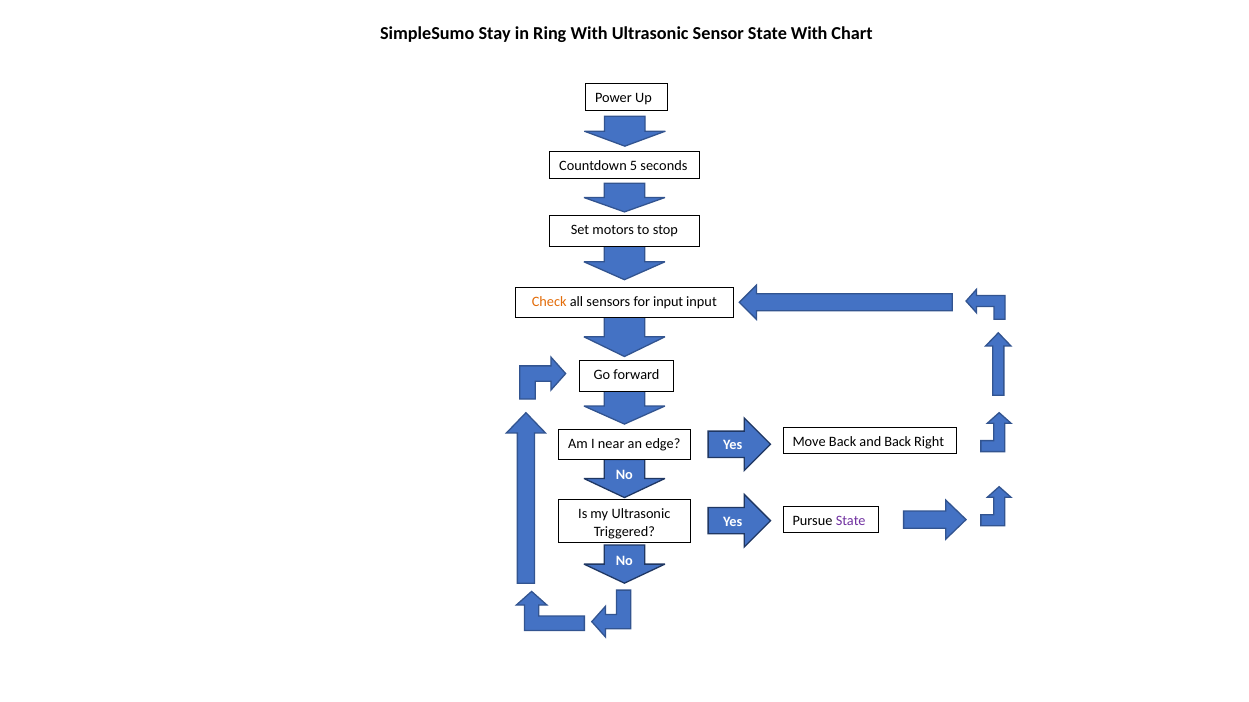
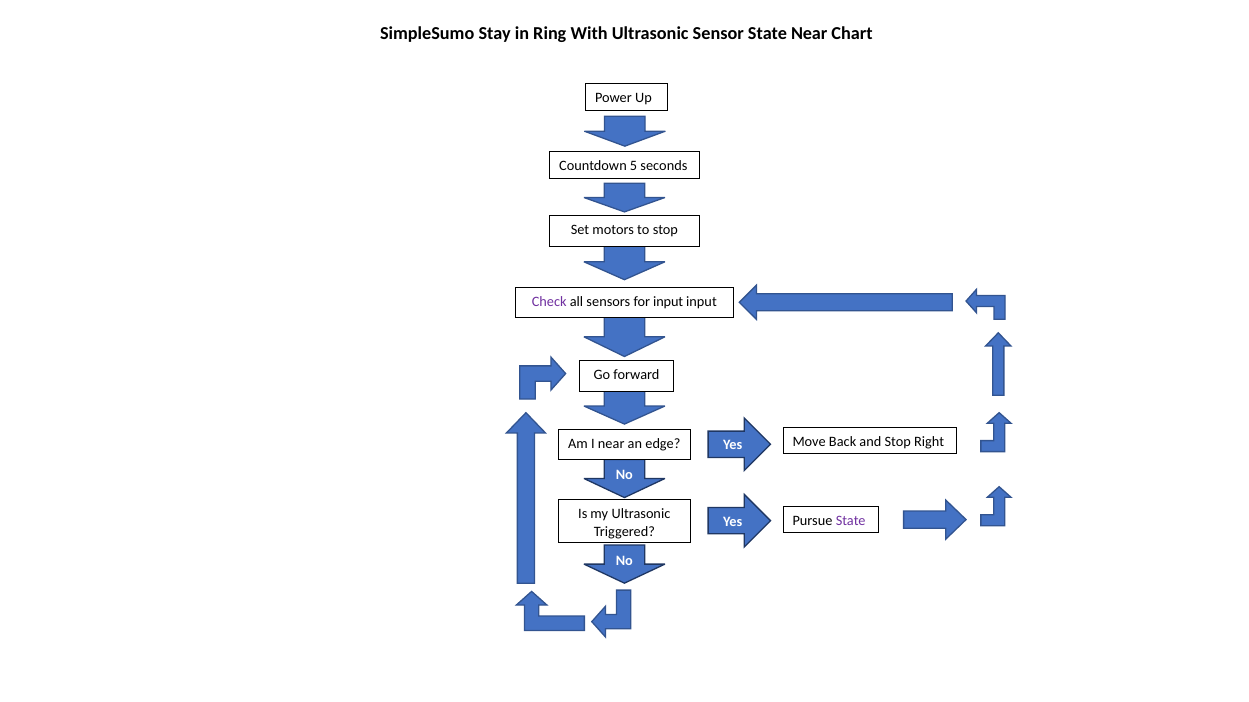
State With: With -> Near
Check colour: orange -> purple
and Back: Back -> Stop
